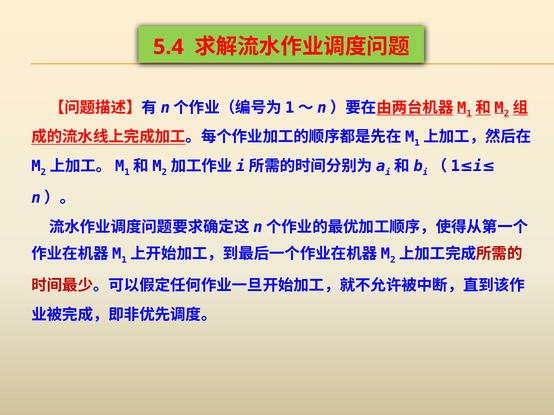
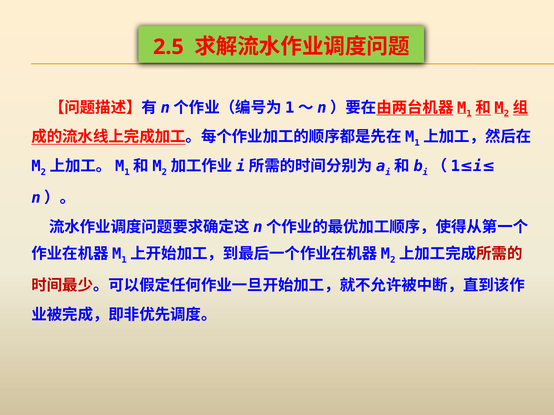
5.4: 5.4 -> 2.5
